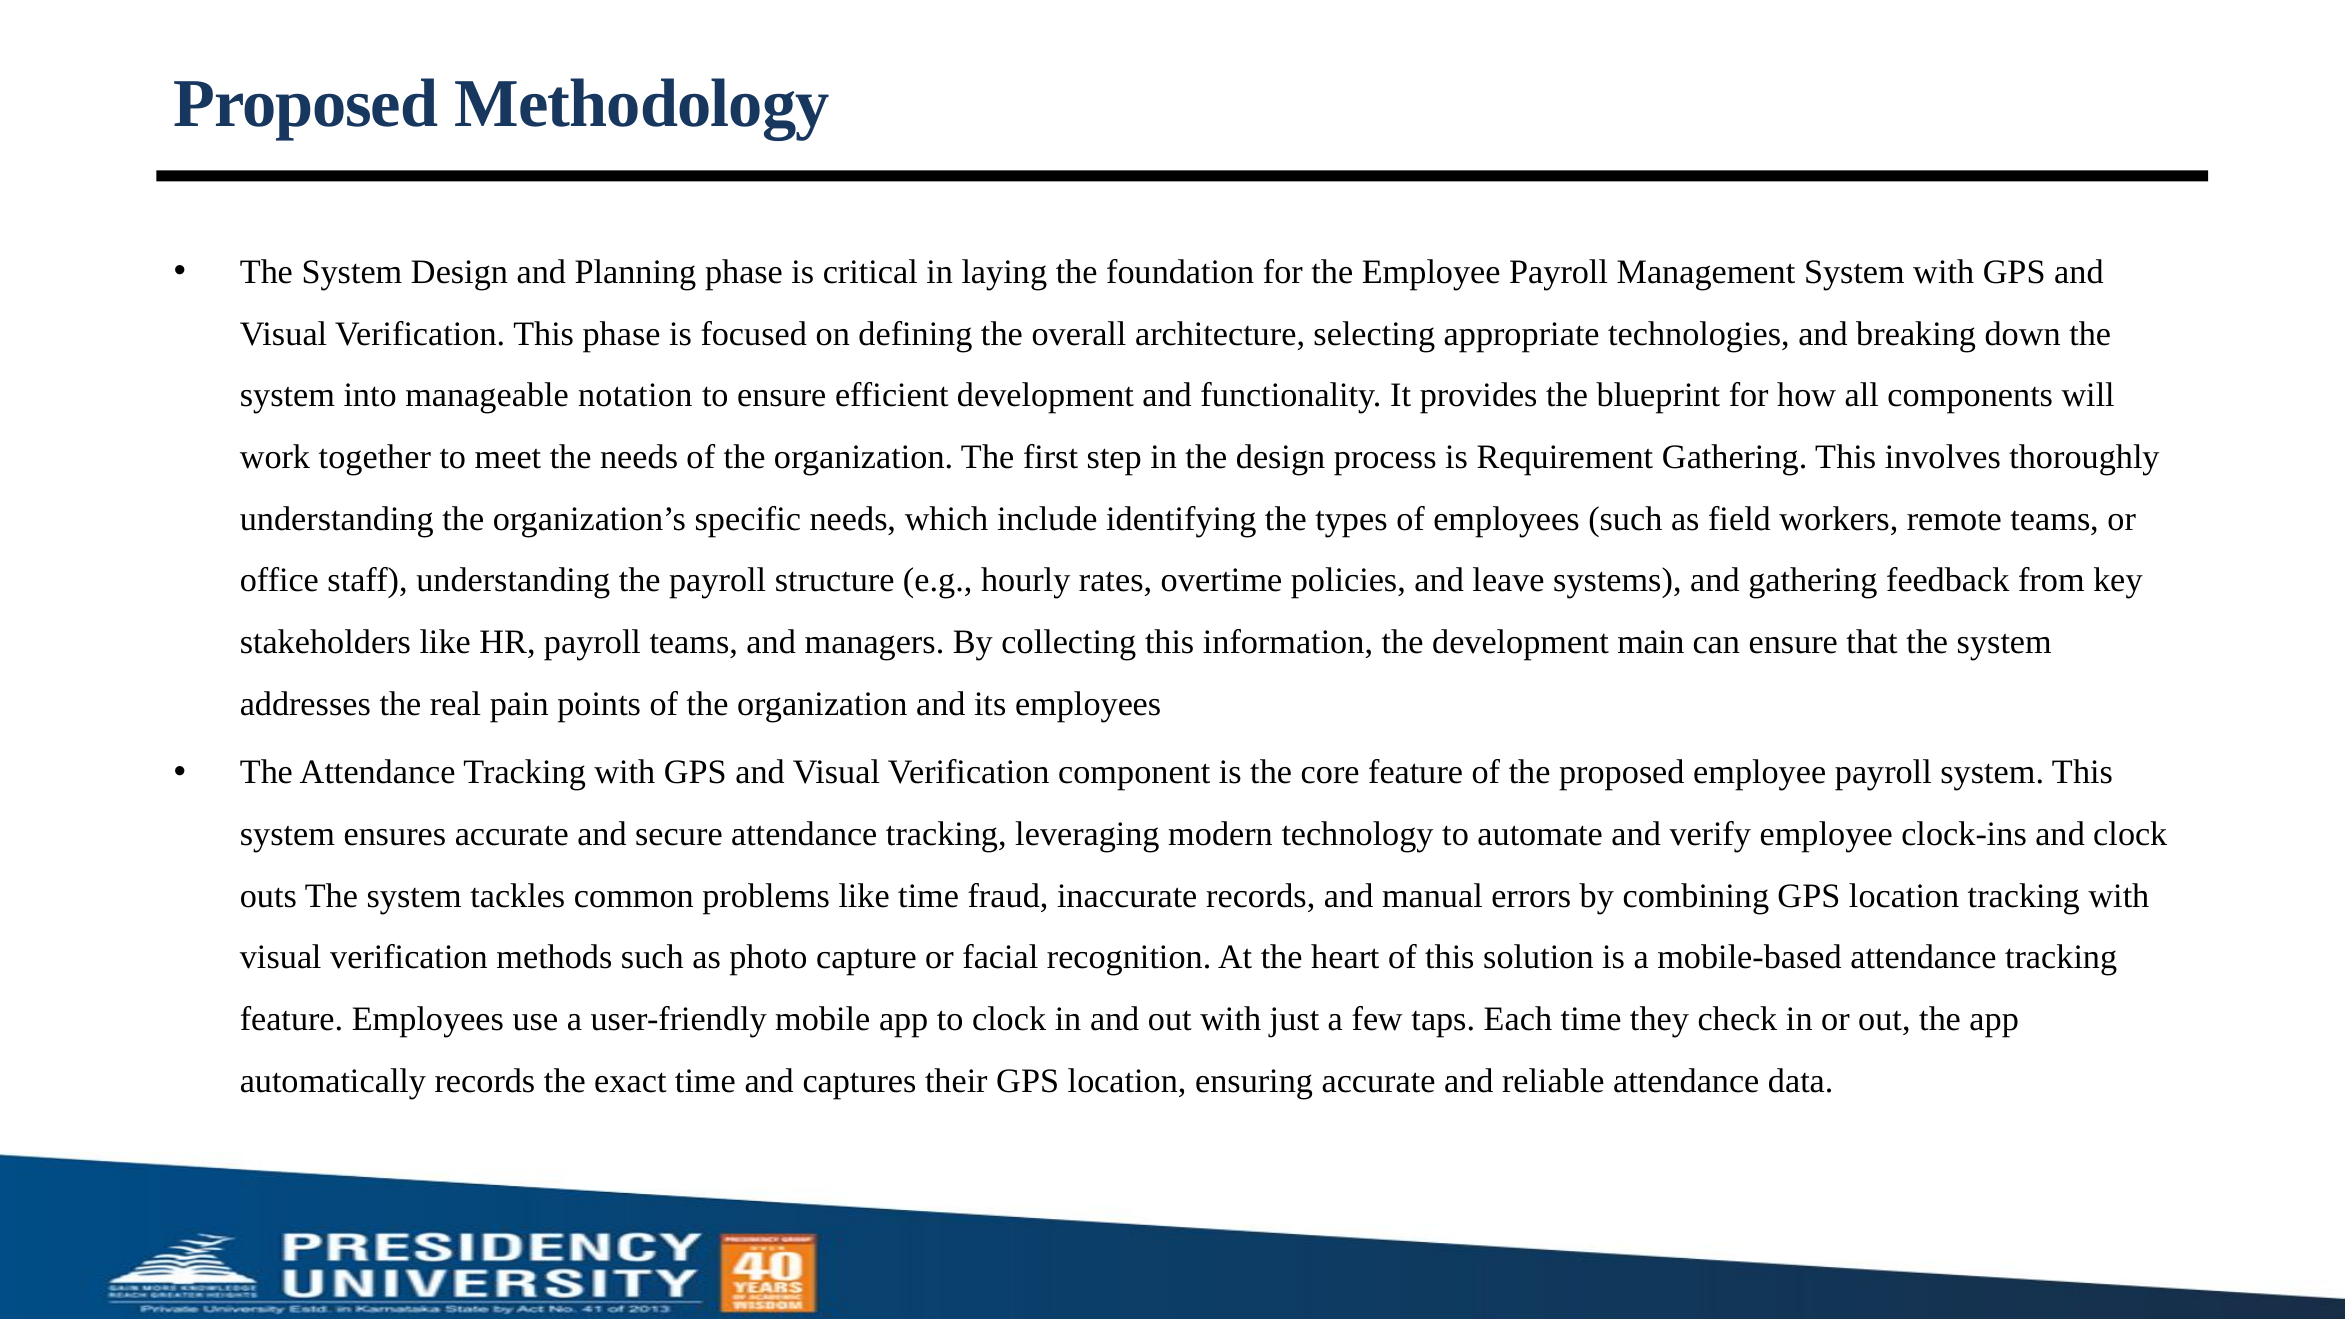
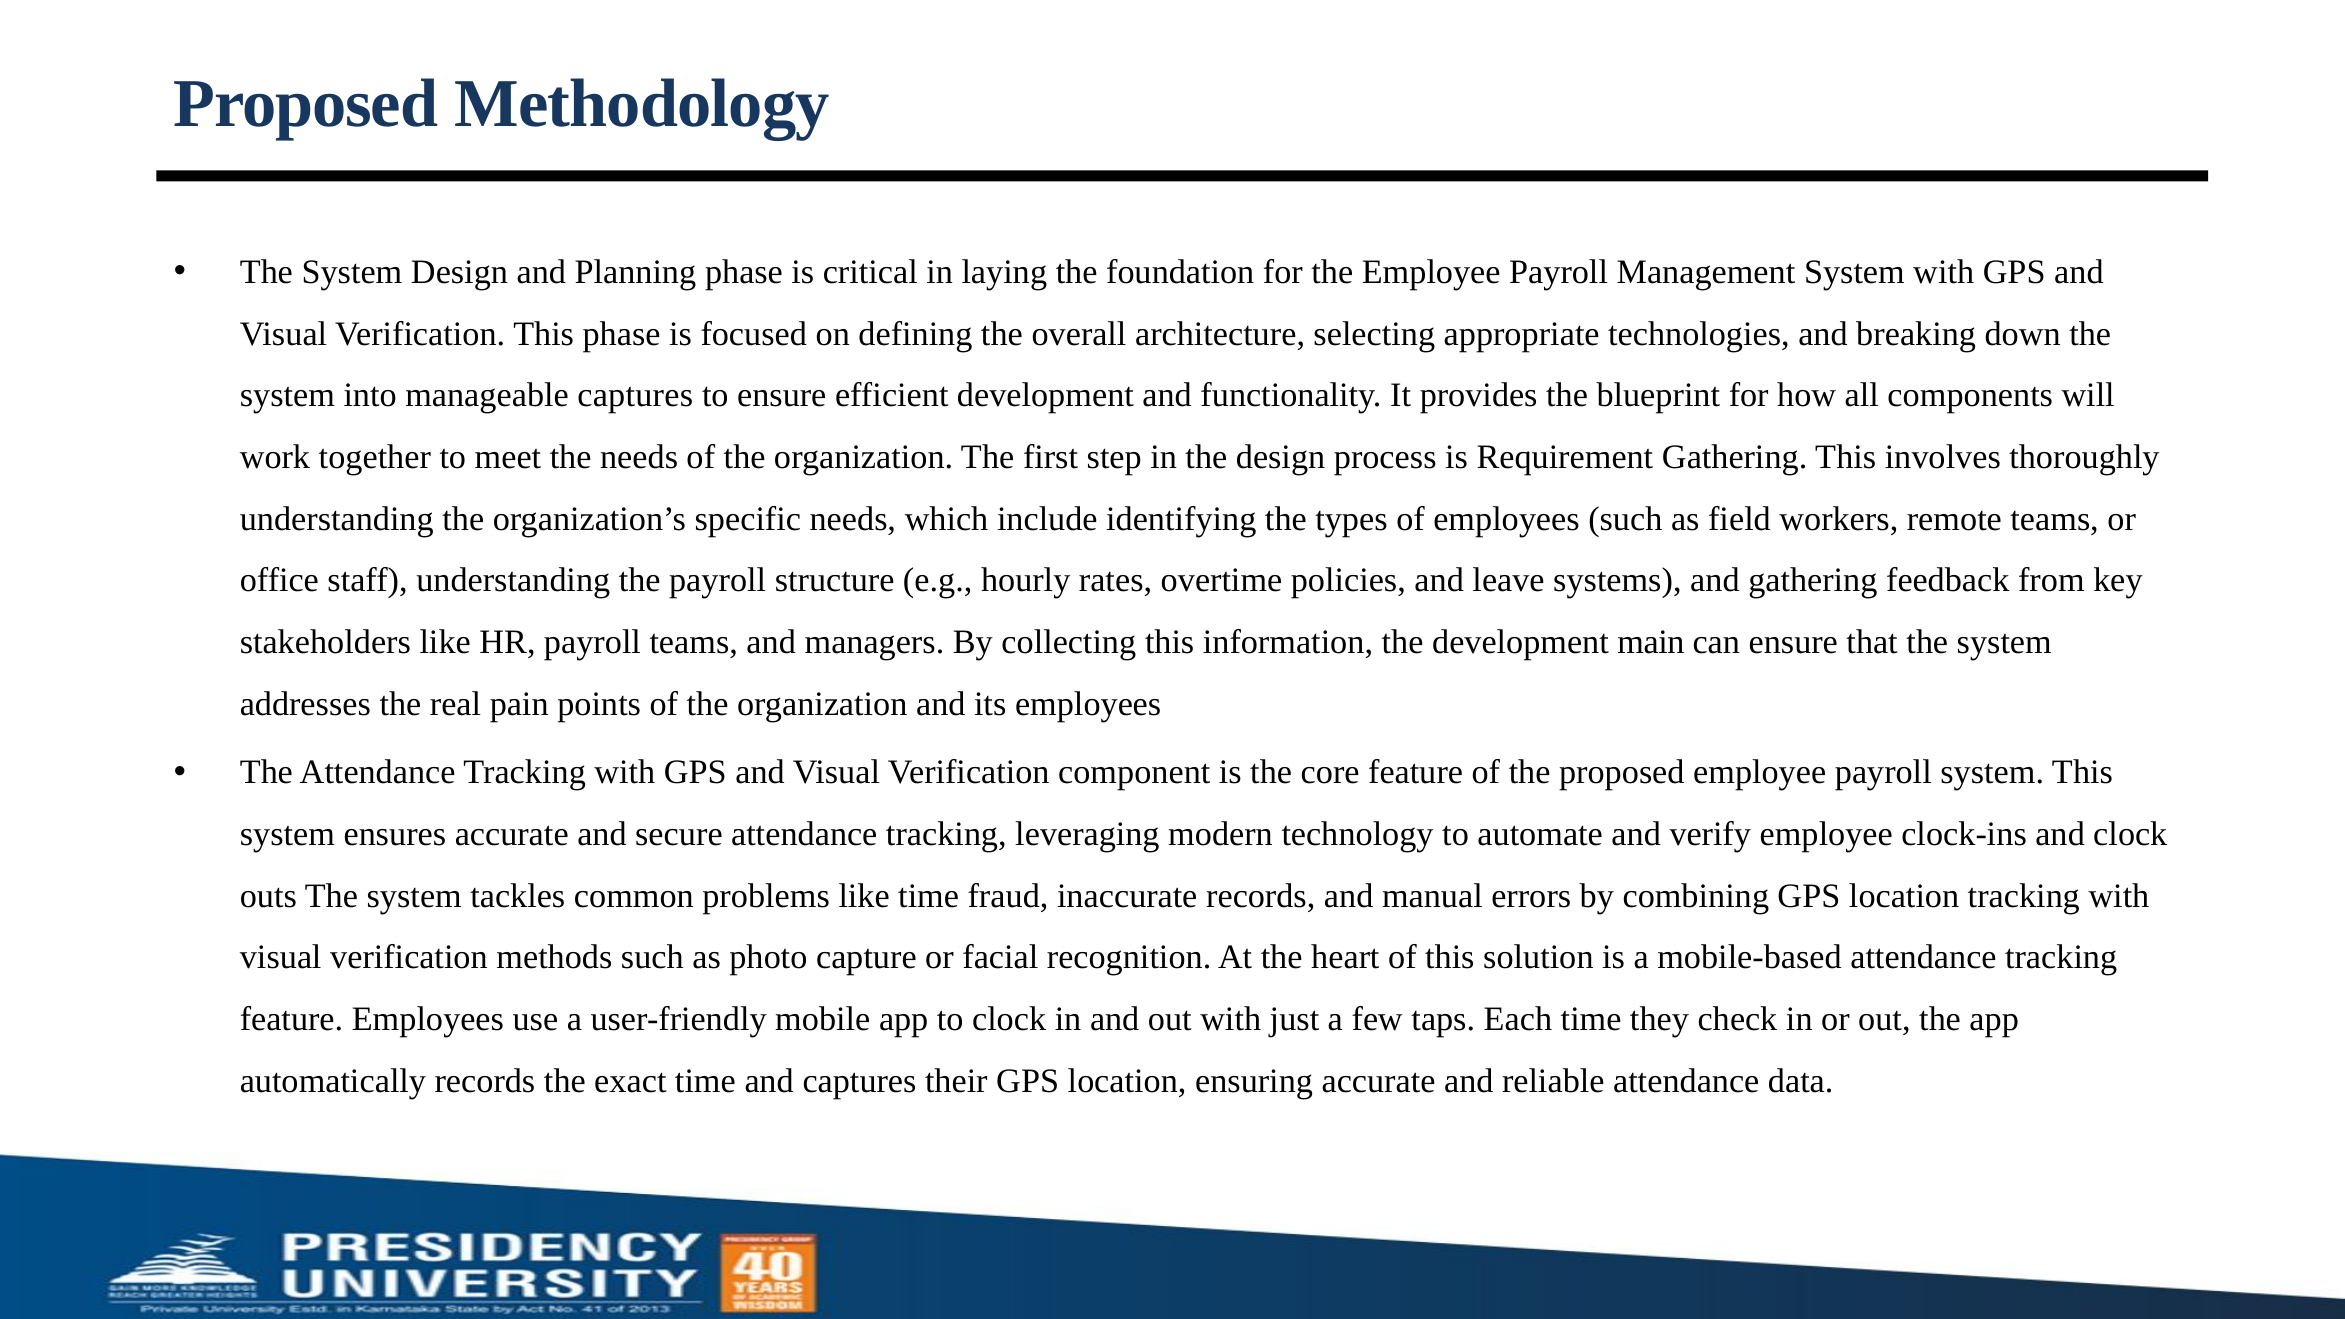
manageable notation: notation -> captures
